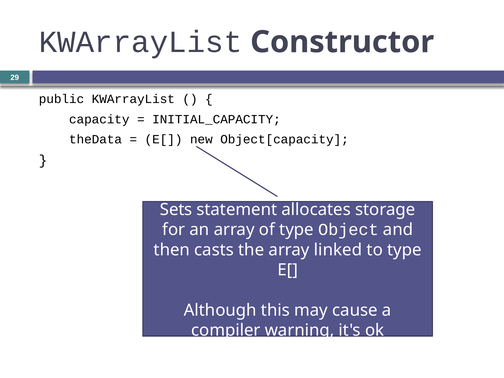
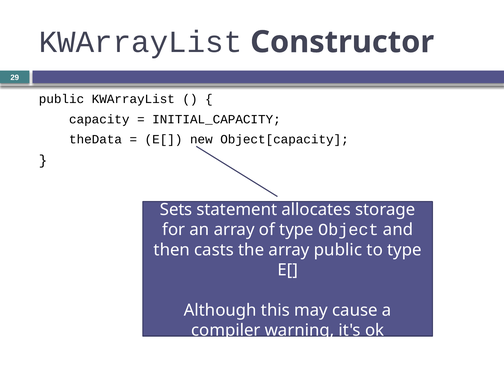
array linked: linked -> public
